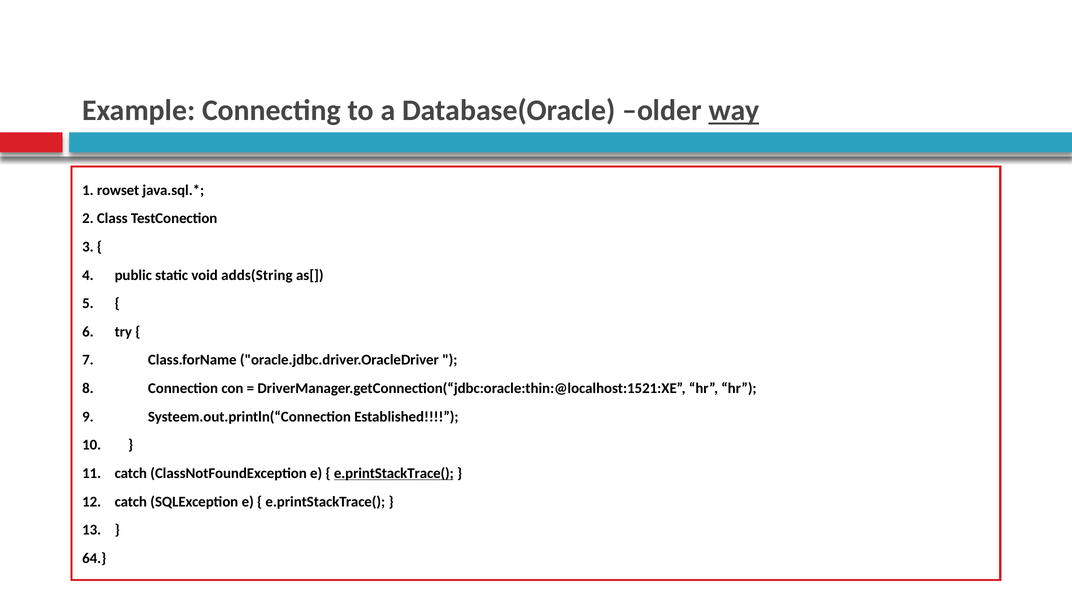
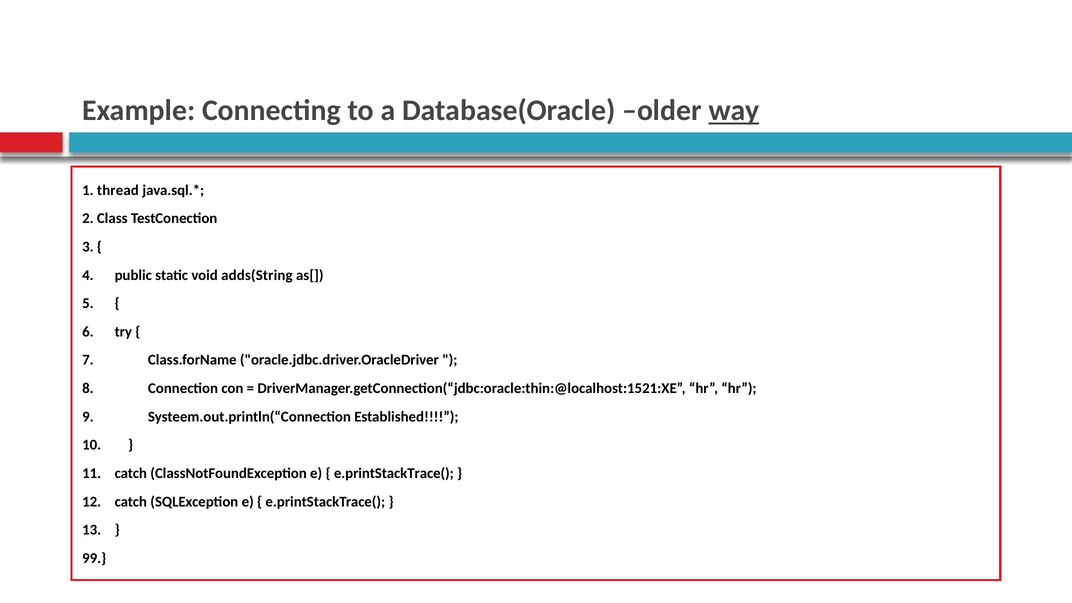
rowset: rowset -> thread
e.printStackTrace( at (394, 473) underline: present -> none
64: 64 -> 99
